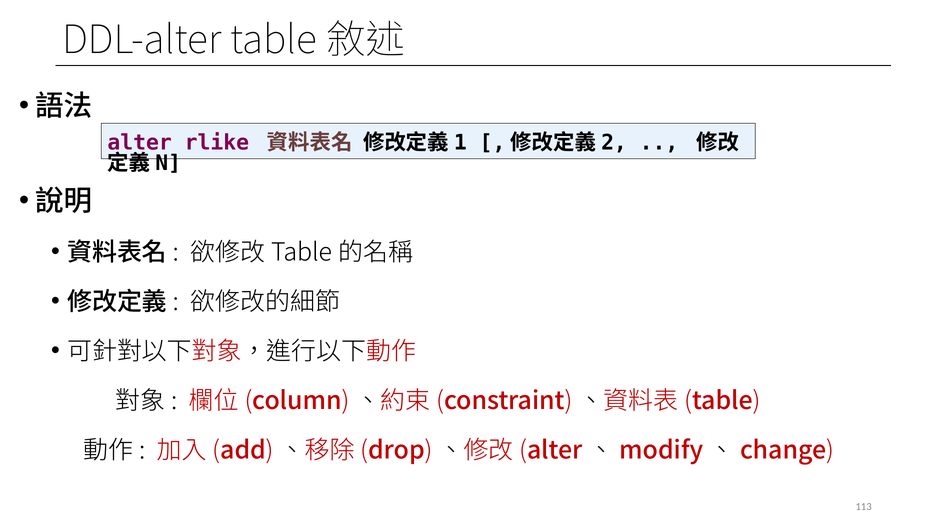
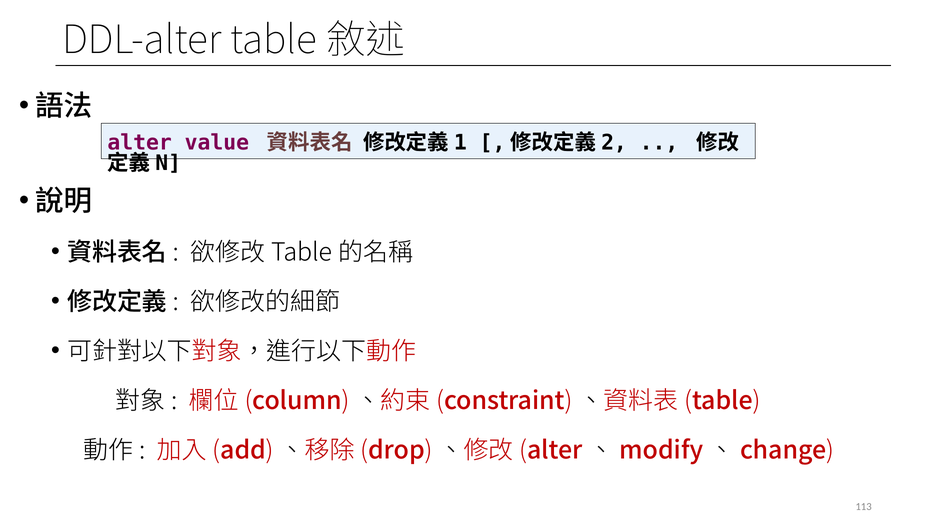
rlike: rlike -> value
